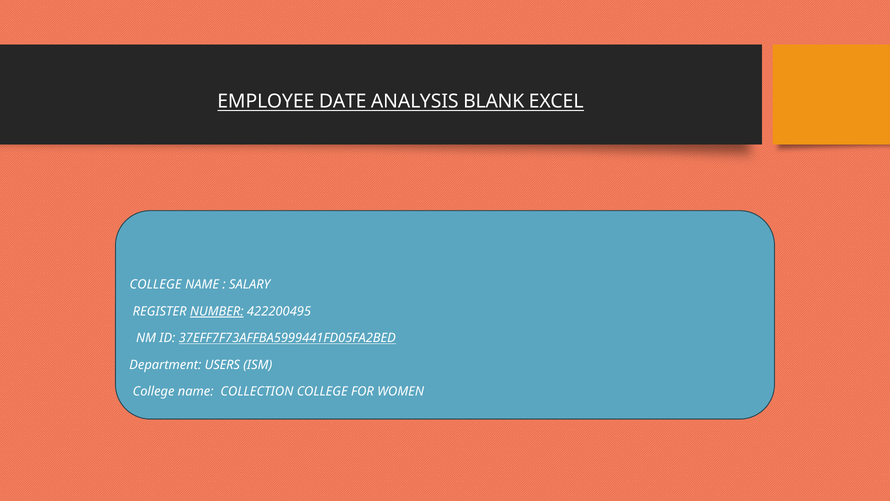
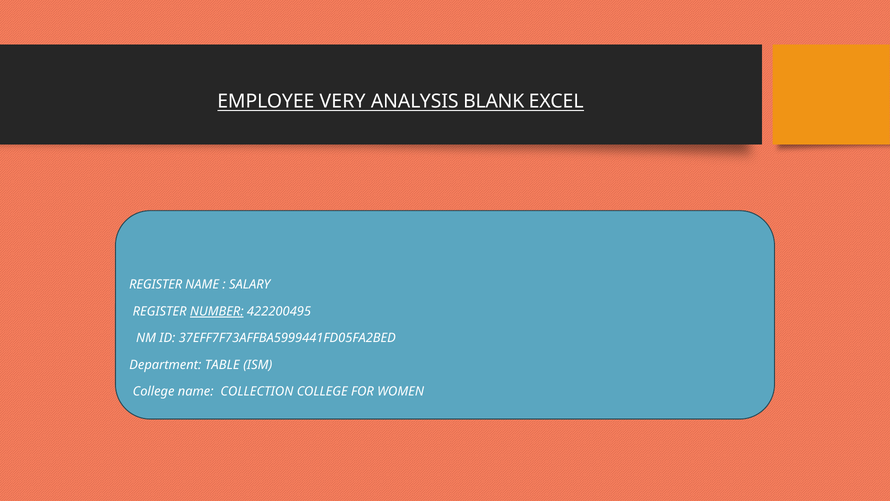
DATE: DATE -> VERY
COLLEGE at (156, 285): COLLEGE -> REGISTER
37EFF7F73AFFBA5999441FD05FA2BED underline: present -> none
USERS: USERS -> TABLE
